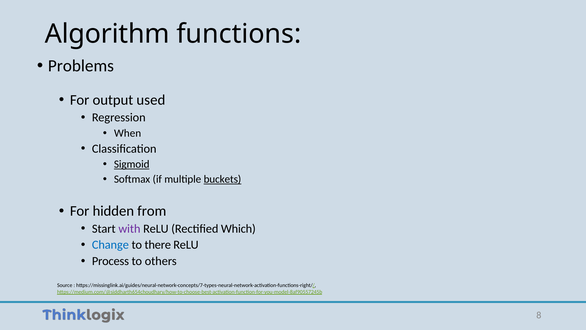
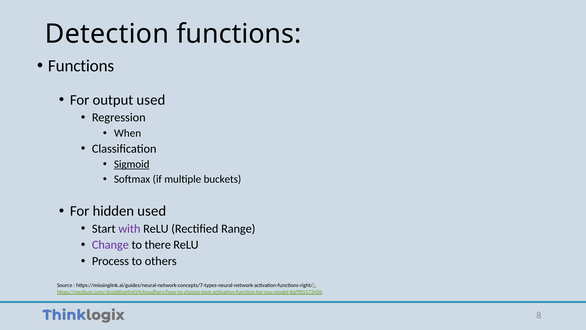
Algorithm: Algorithm -> Detection
Problems at (81, 66): Problems -> Functions
buckets underline: present -> none
hidden from: from -> used
Which: Which -> Range
Change colour: blue -> purple
